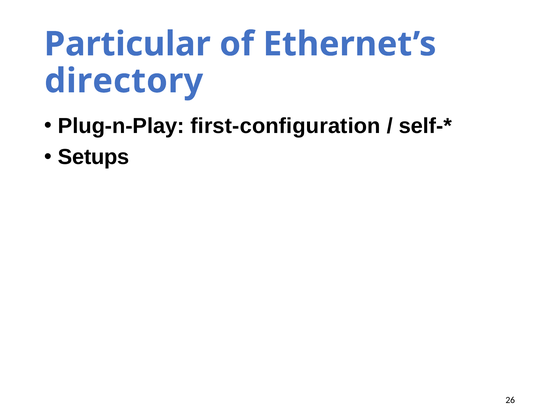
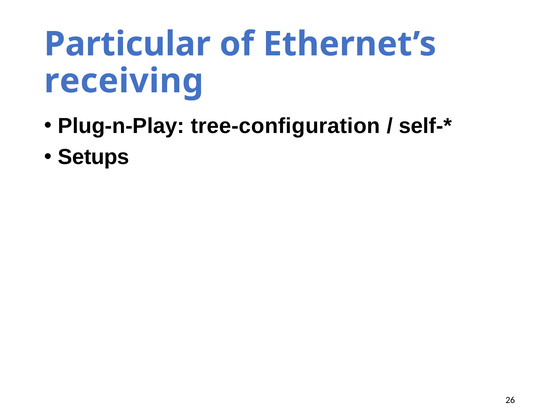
directory: directory -> receiving
first-configuration: first-configuration -> tree-configuration
